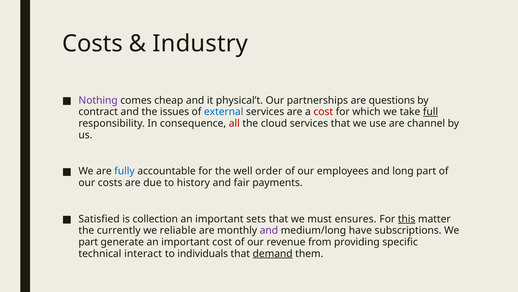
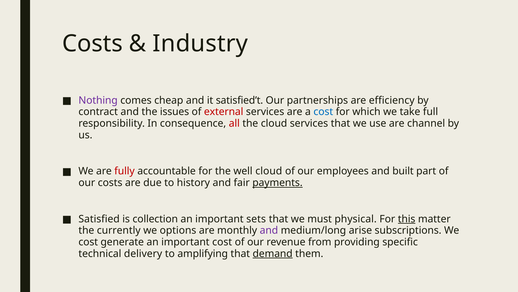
physical’t: physical’t -> satisfied’t
questions: questions -> efficiency
external colour: blue -> red
cost at (323, 112) colour: red -> blue
full underline: present -> none
fully colour: blue -> red
well order: order -> cloud
long: long -> built
payments underline: none -> present
ensures: ensures -> physical
reliable: reliable -> options
have: have -> arise
part at (88, 242): part -> cost
interact: interact -> delivery
individuals: individuals -> amplifying
